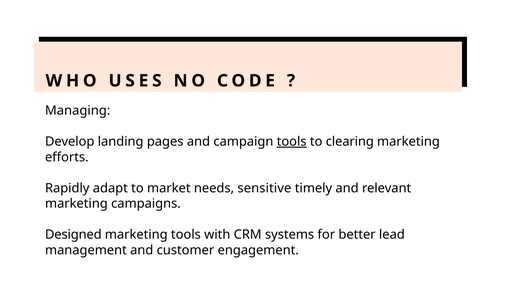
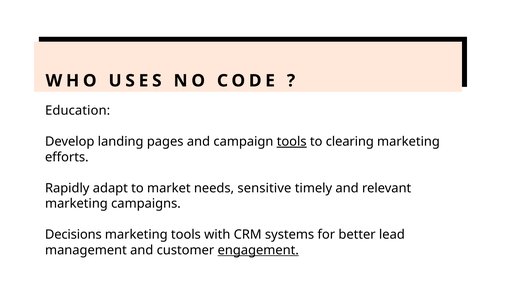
Managing: Managing -> Education
Designed: Designed -> Decisions
engagement underline: none -> present
